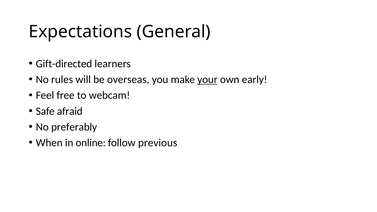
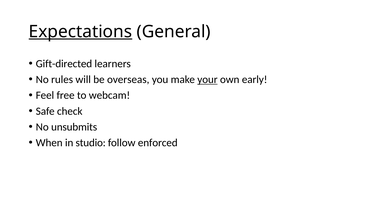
Expectations underline: none -> present
afraid: afraid -> check
preferably: preferably -> unsubmits
online: online -> studio
previous: previous -> enforced
